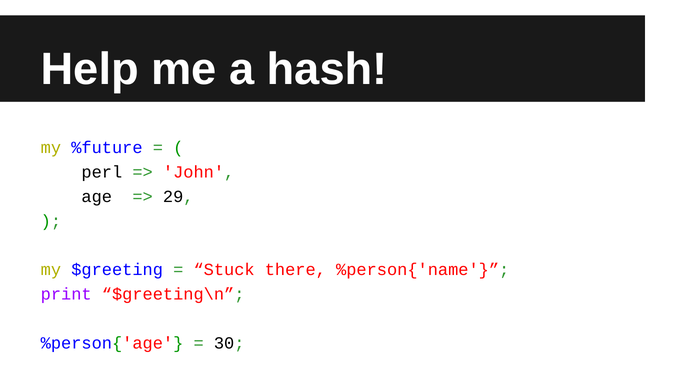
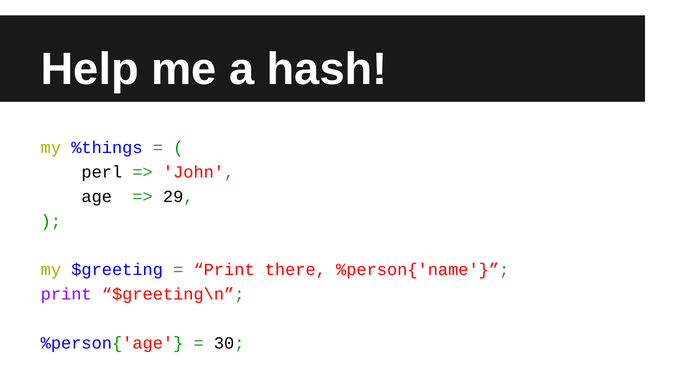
%future: %future -> %things
Stuck at (224, 270): Stuck -> Print
